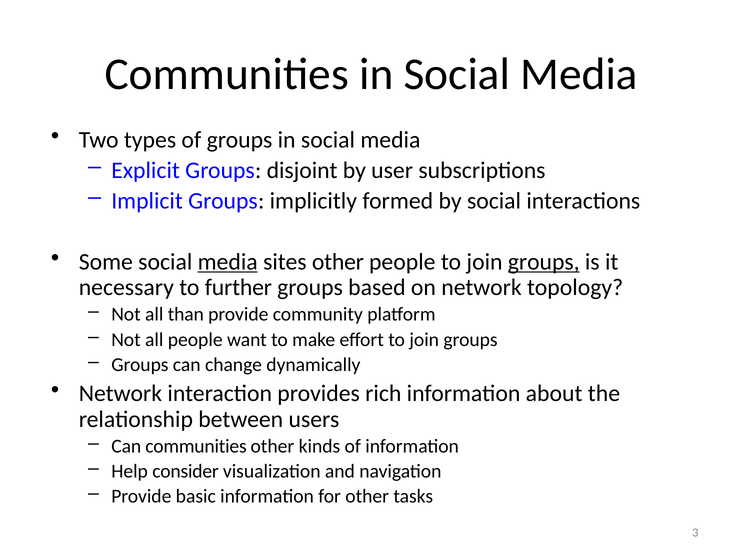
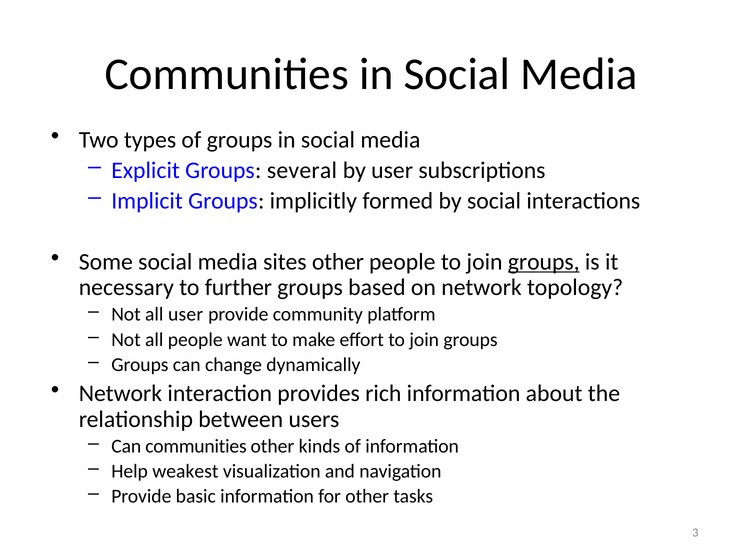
disjoint: disjoint -> several
media at (228, 261) underline: present -> none
all than: than -> user
consider: consider -> weakest
